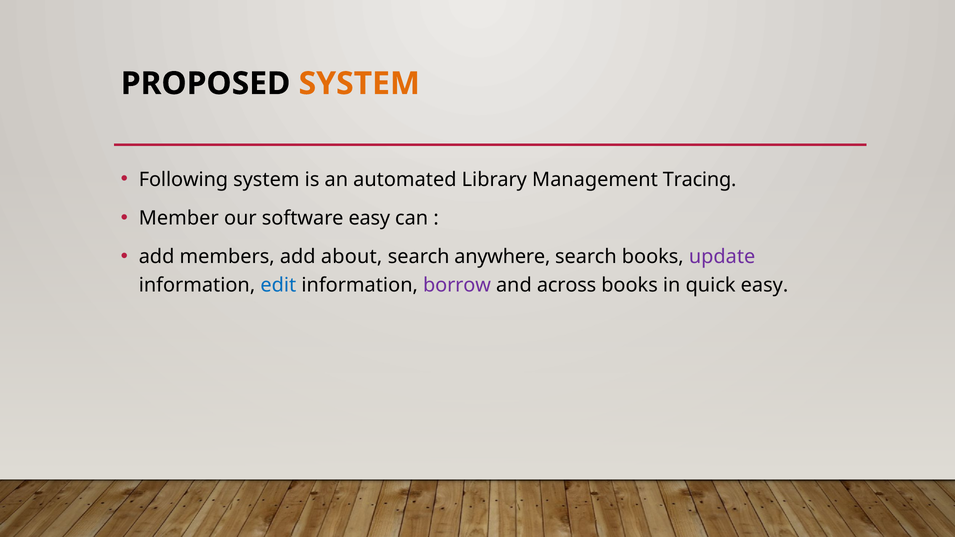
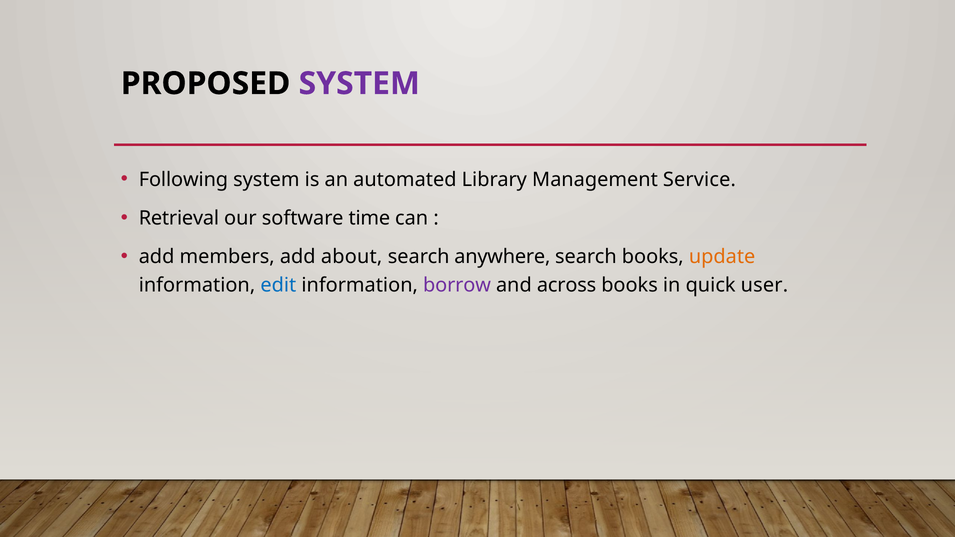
SYSTEM at (359, 84) colour: orange -> purple
Tracing: Tracing -> Service
Member: Member -> Retrieval
software easy: easy -> time
update colour: purple -> orange
quick easy: easy -> user
